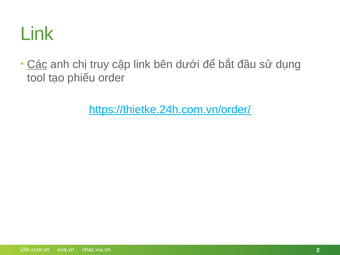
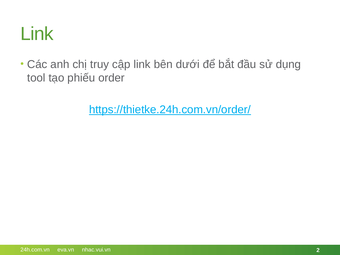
Các underline: present -> none
